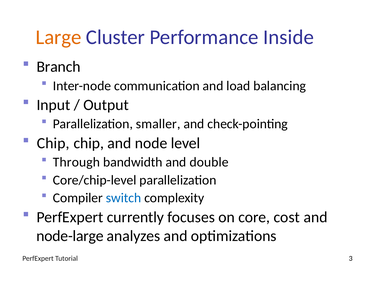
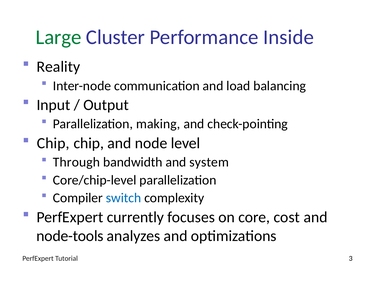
Large colour: orange -> green
Branch: Branch -> Reality
smaller: smaller -> making
double: double -> system
node-large: node-large -> node-tools
